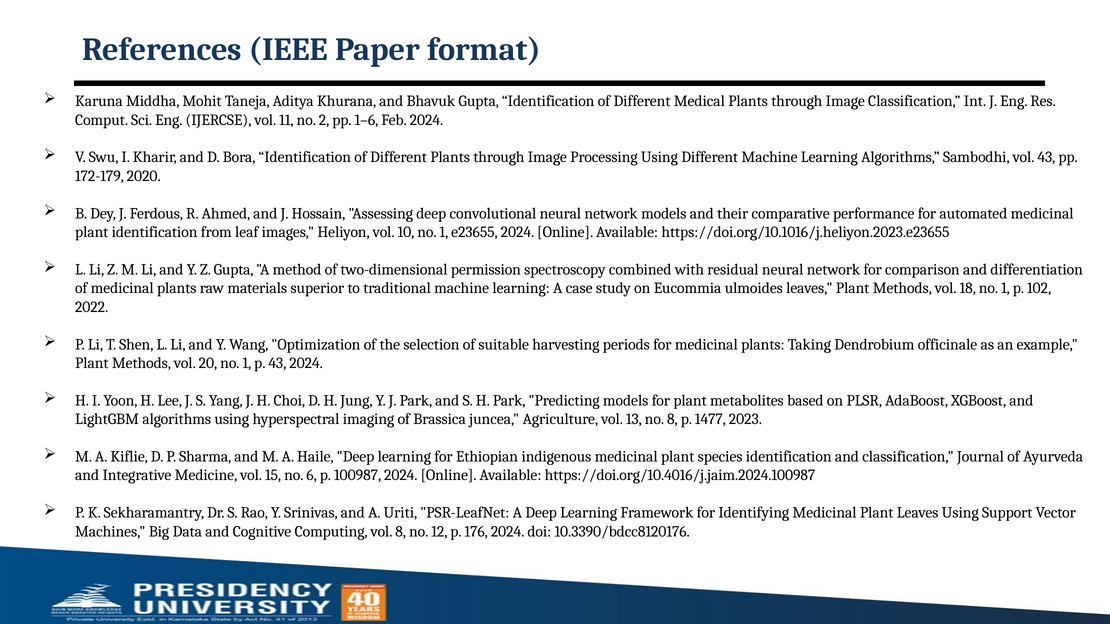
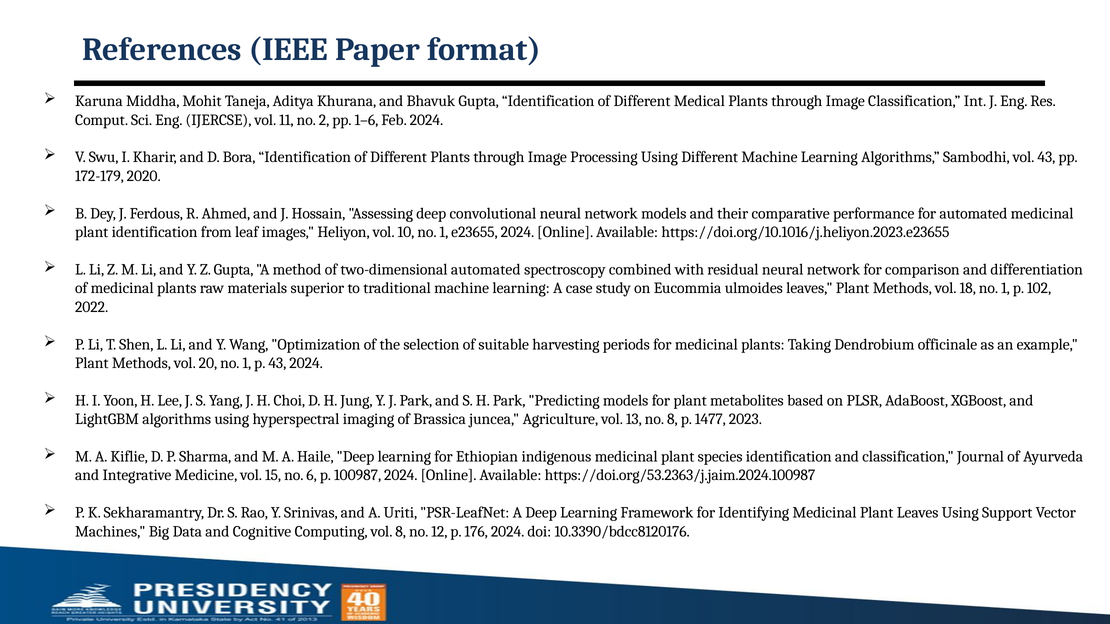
two-dimensional permission: permission -> automated
https://doi.org/10.4016/j.jaim.2024.100987: https://doi.org/10.4016/j.jaim.2024.100987 -> https://doi.org/53.2363/j.jaim.2024.100987
